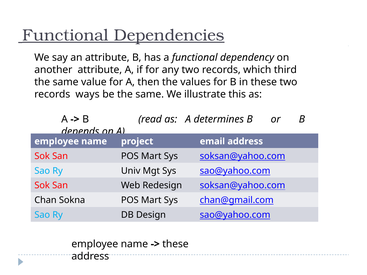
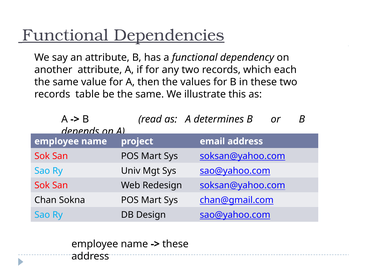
third: third -> each
ways: ways -> table
